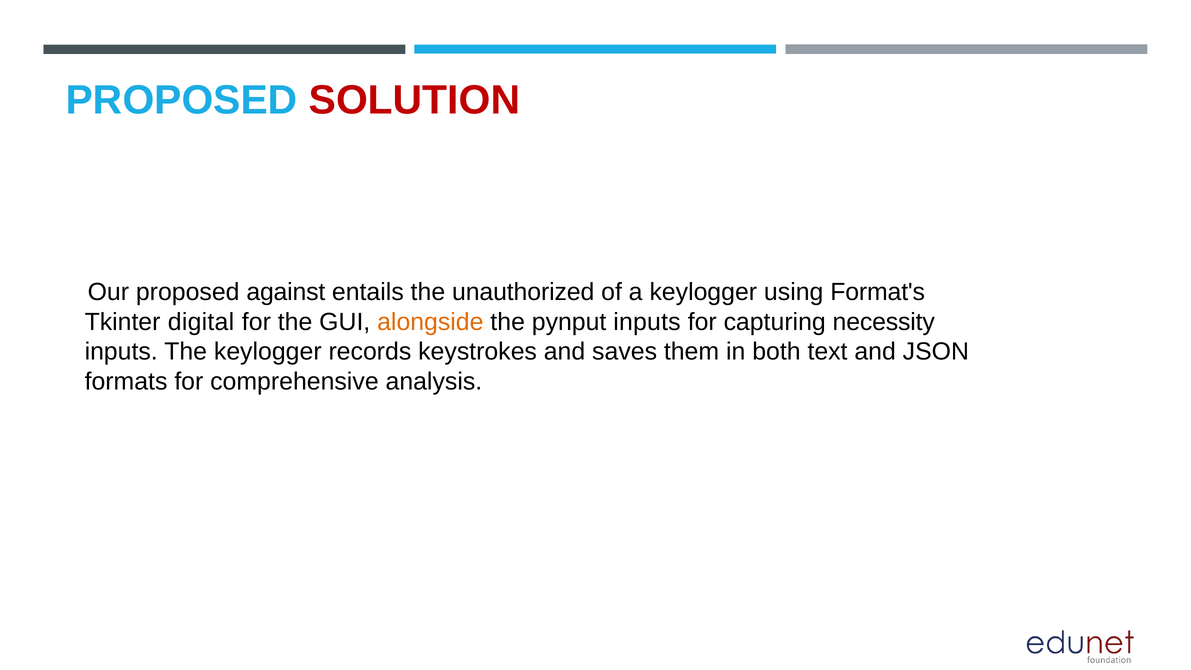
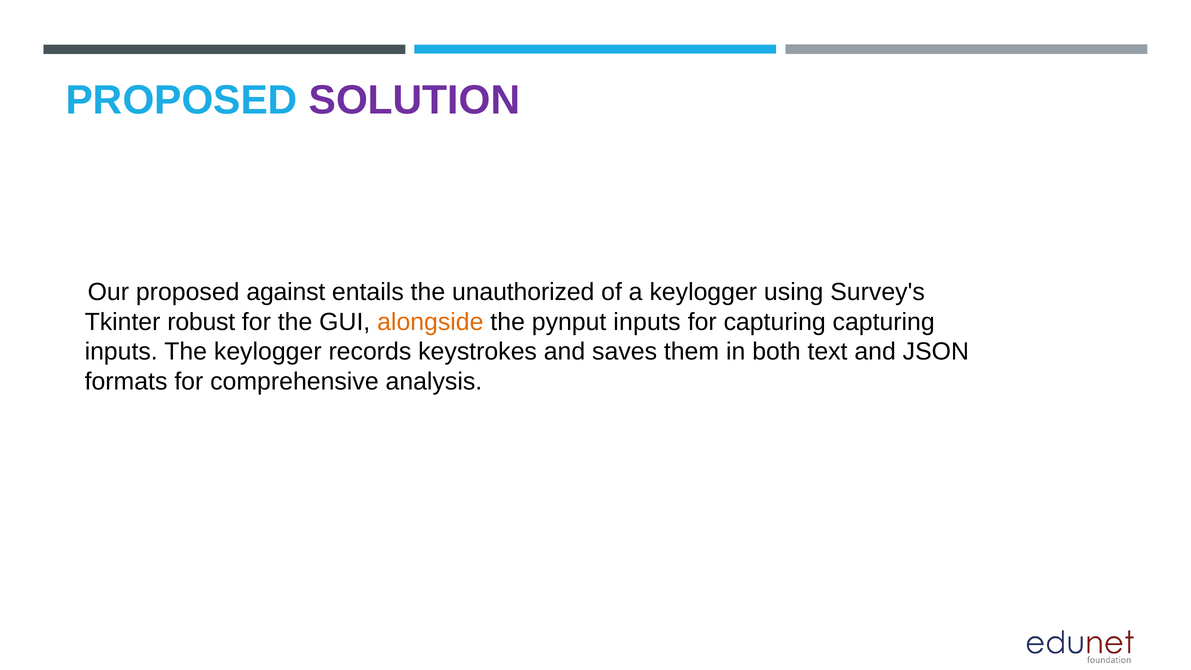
SOLUTION colour: red -> purple
Format's: Format's -> Survey's
digital: digital -> robust
capturing necessity: necessity -> capturing
